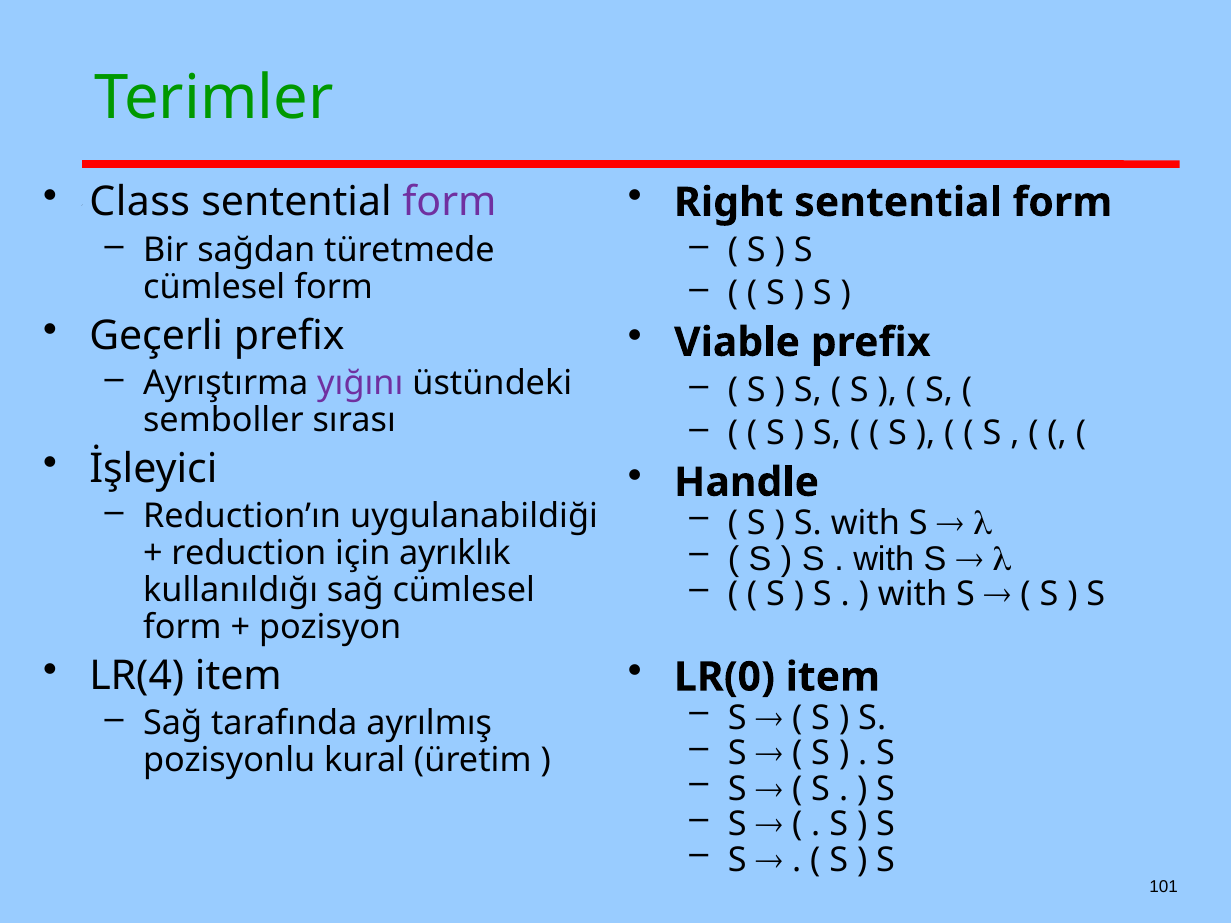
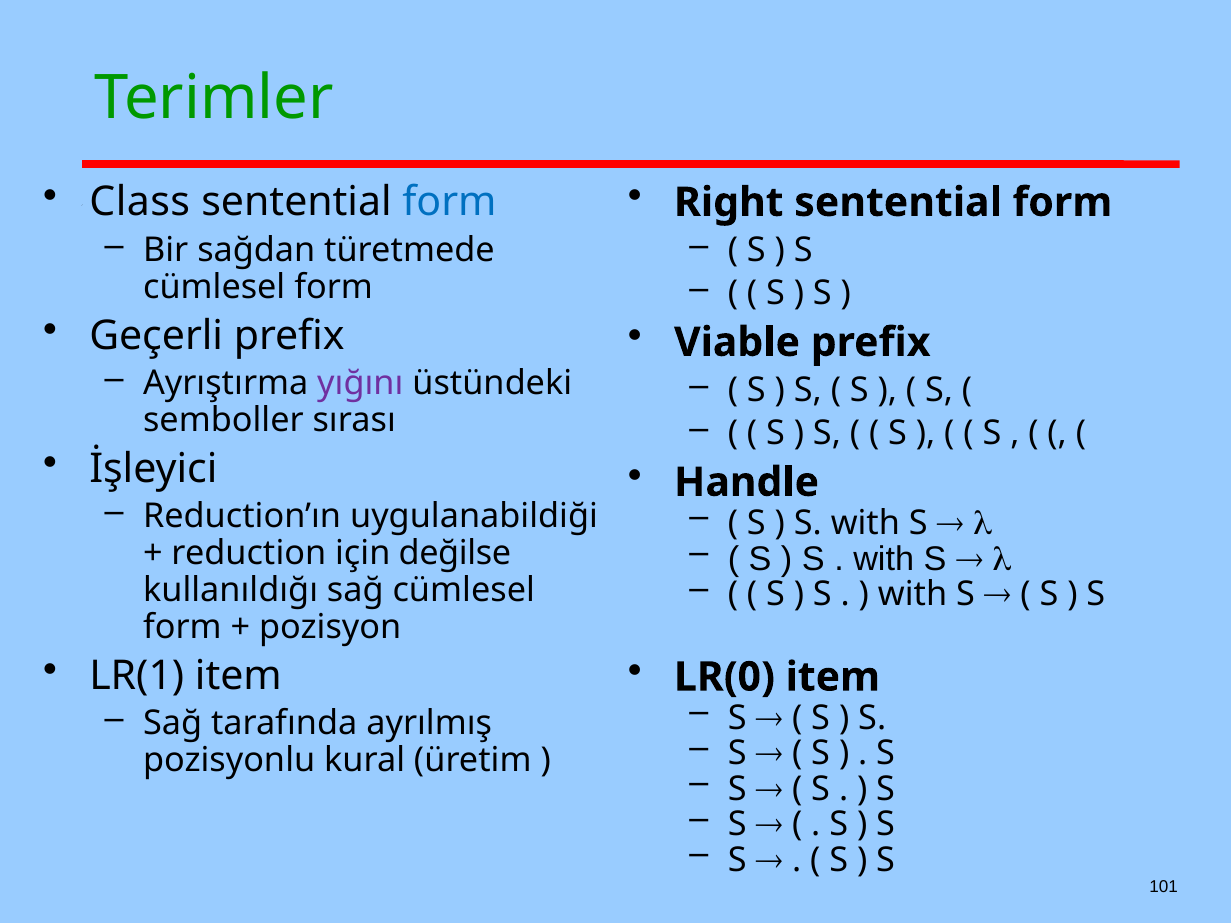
form at (450, 202) colour: purple -> blue
ayrıklık: ayrıklık -> değilse
LR(4: LR(4 -> LR(1
